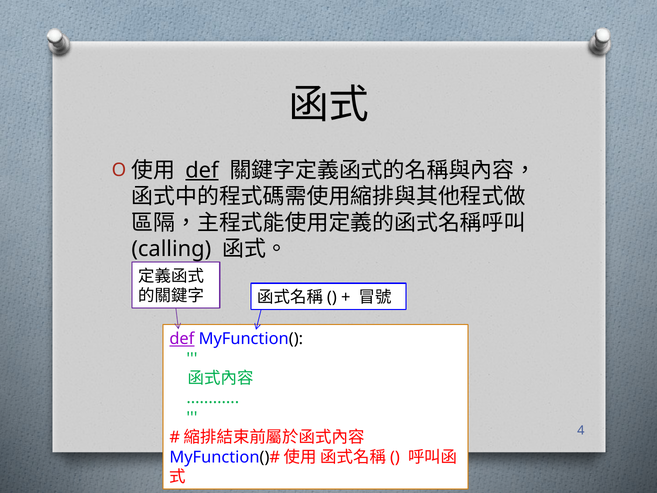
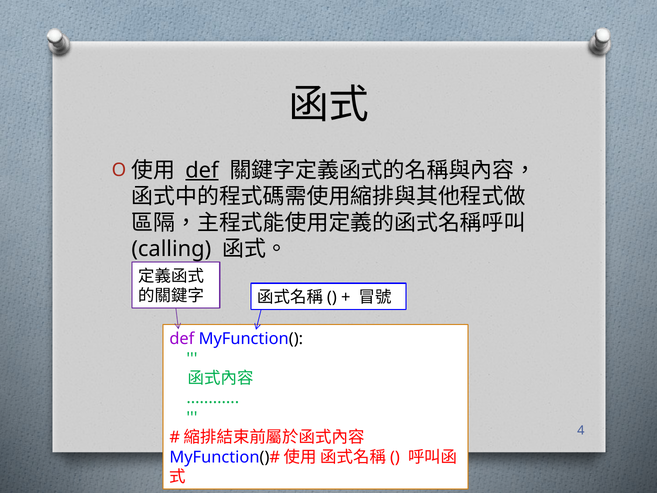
def at (182, 339) underline: present -> none
